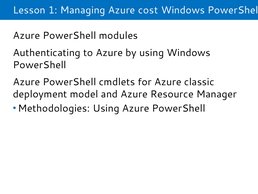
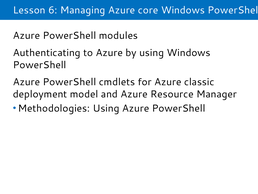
1: 1 -> 6
cost: cost -> core
